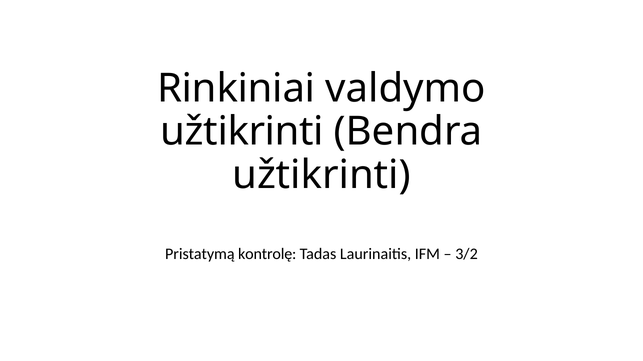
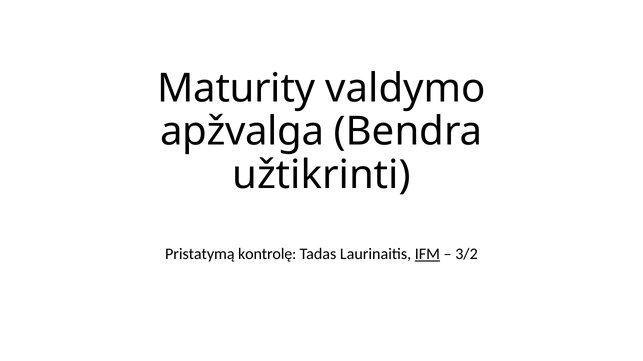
Rinkiniai: Rinkiniai -> Maturity
užtikrinti at (242, 132): užtikrinti -> apžvalga
IFM underline: none -> present
